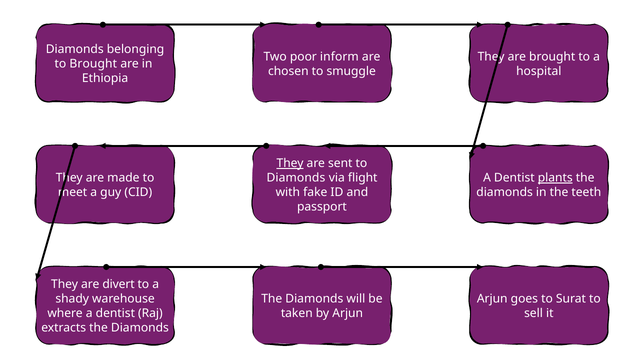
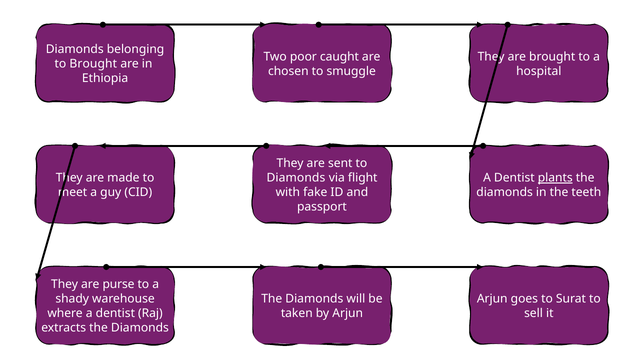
inform: inform -> caught
They at (290, 163) underline: present -> none
divert: divert -> purse
